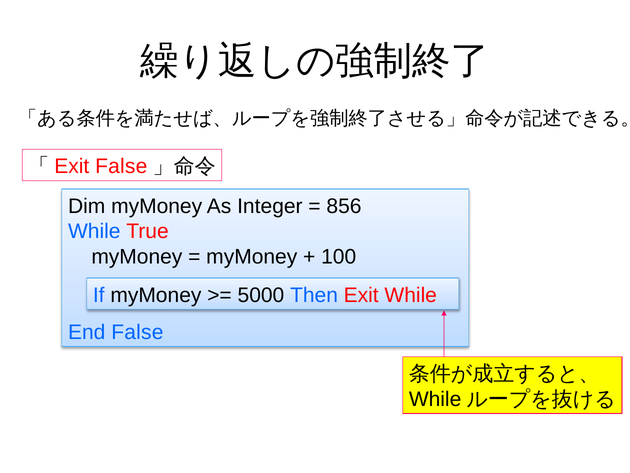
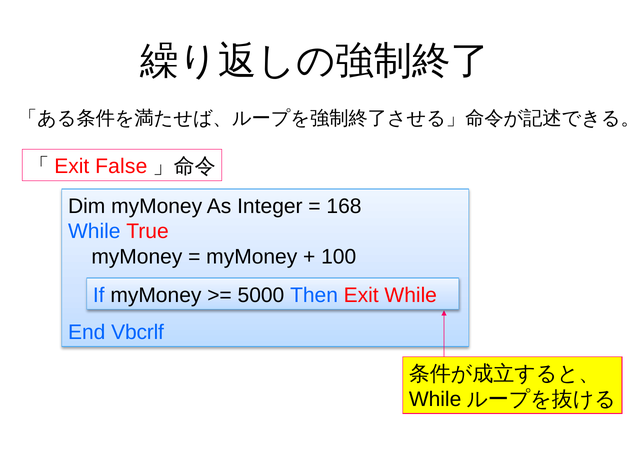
856: 856 -> 168
End False: False -> Vbcrlf
